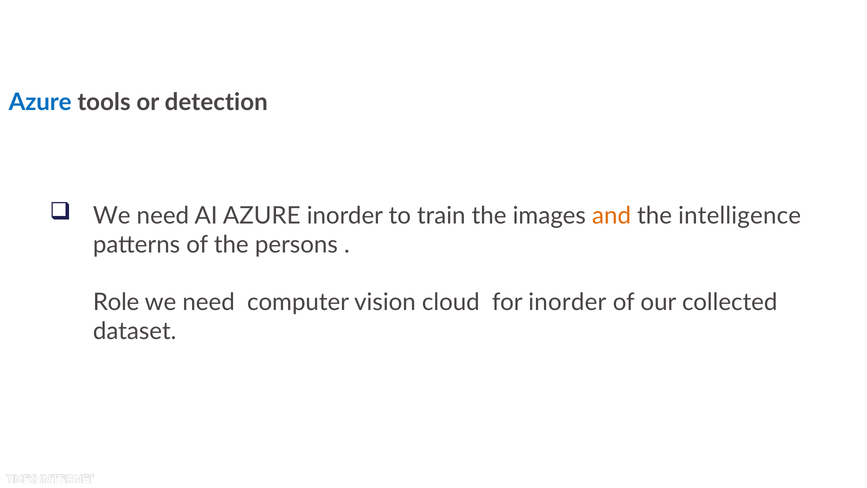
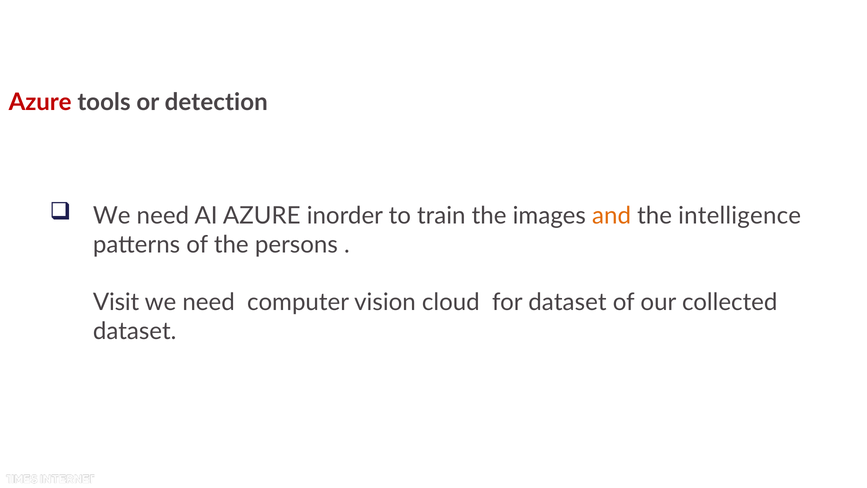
Azure at (40, 102) colour: blue -> red
Role: Role -> Visit
for inorder: inorder -> dataset
